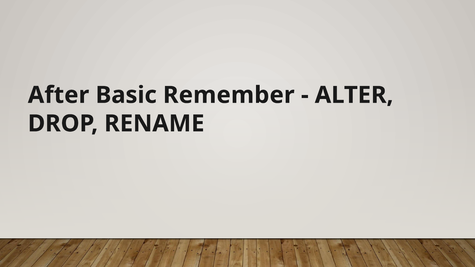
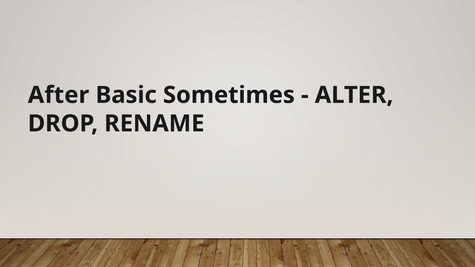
Remember: Remember -> Sometimes
